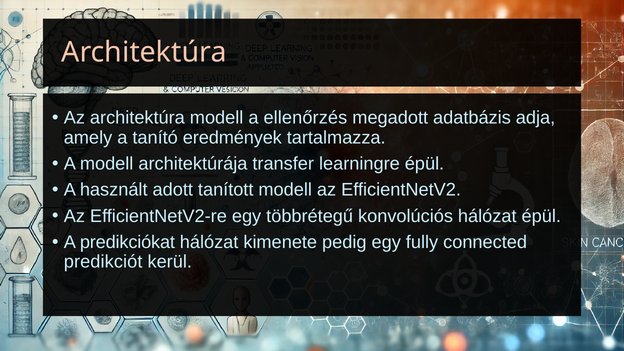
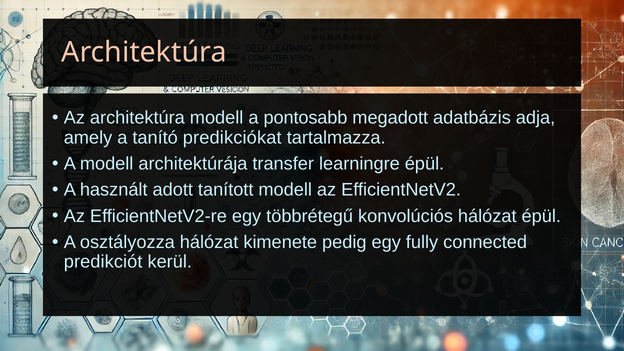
ellenőrzés: ellenőrzés -> pontosabb
eredmények: eredmények -> predikciókat
predikciókat: predikciókat -> osztályozza
